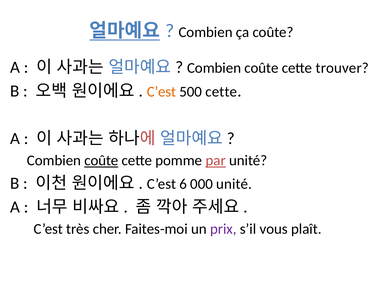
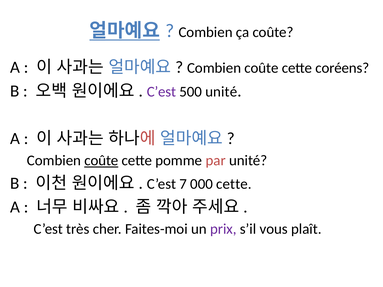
trouver: trouver -> coréens
C’est at (161, 92) colour: orange -> purple
500 cette: cette -> unité
par underline: present -> none
6: 6 -> 7
000 unité: unité -> cette
